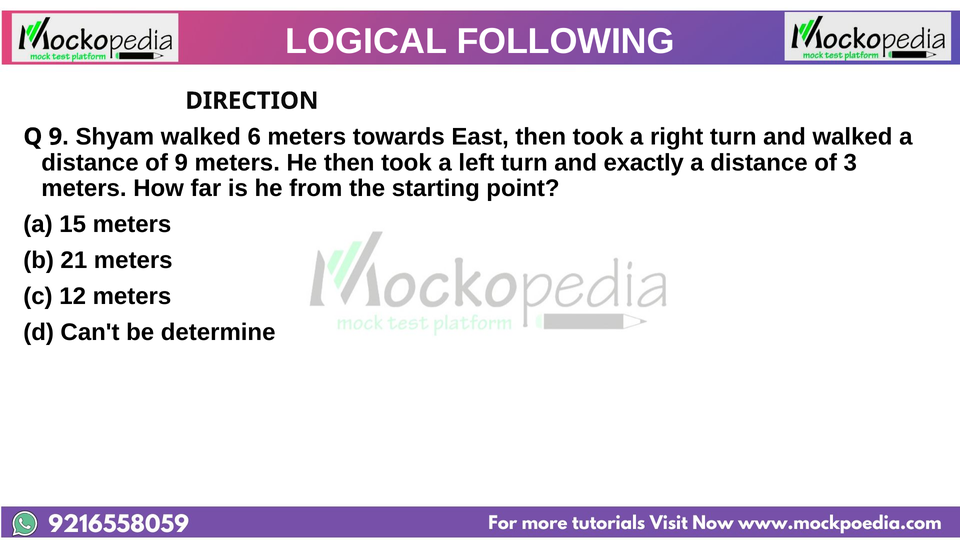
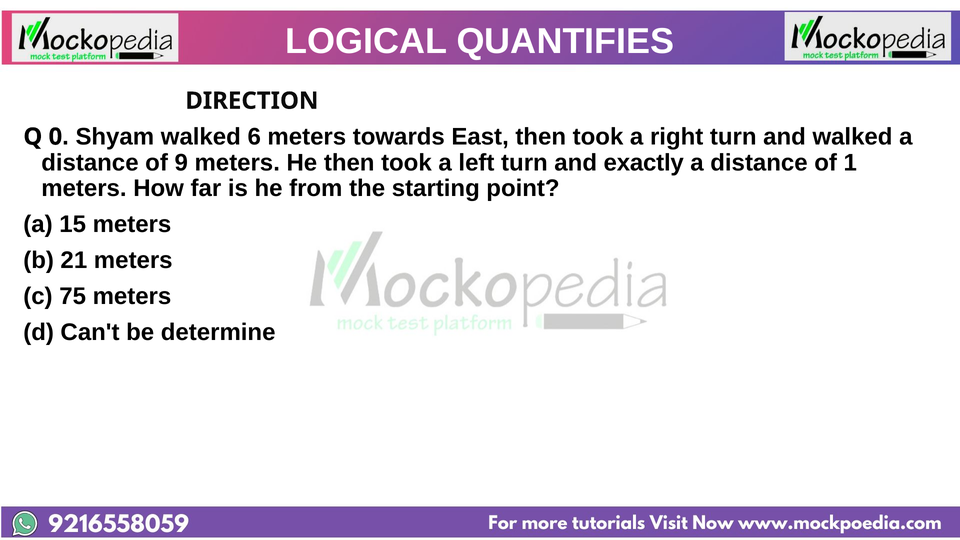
FOLLOWING: FOLLOWING -> QUANTIFIES
Q 9: 9 -> 0
3: 3 -> 1
12: 12 -> 75
